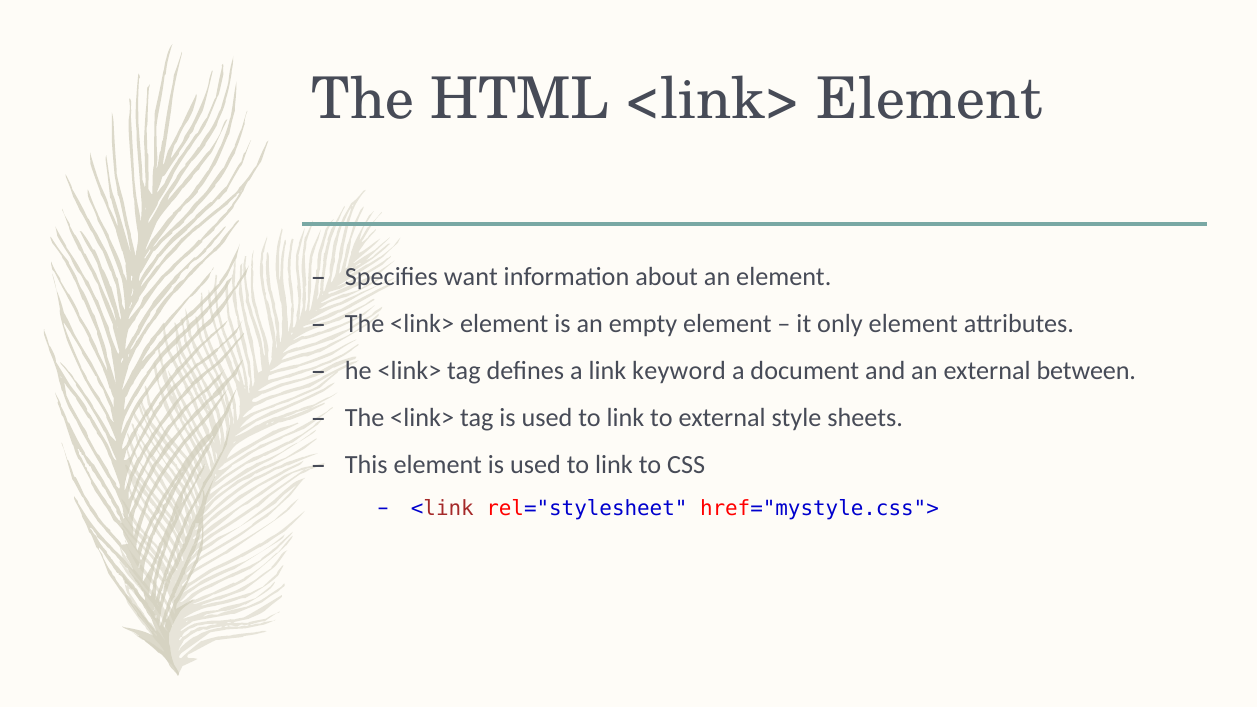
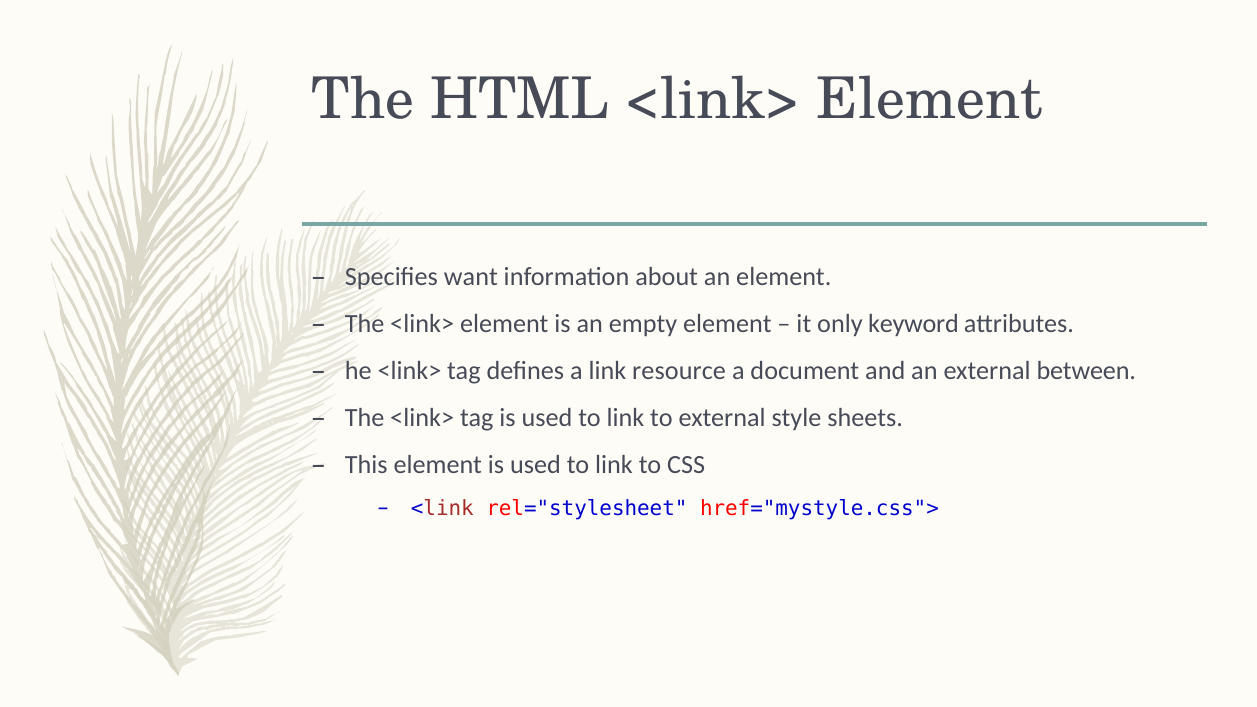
only element: element -> keyword
keyword: keyword -> resource
